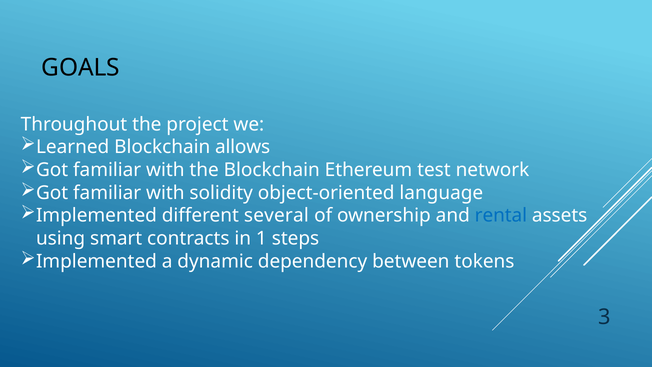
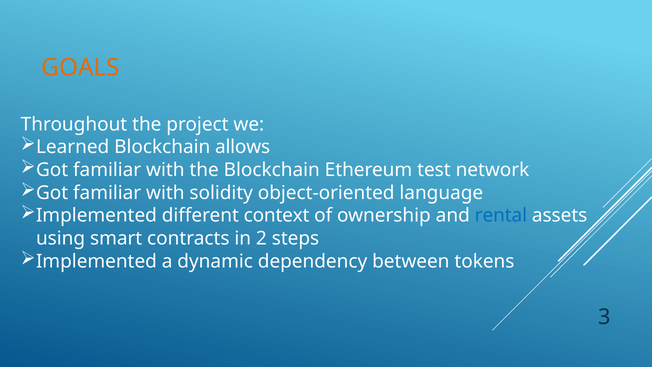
GOALS colour: black -> orange
several: several -> context
1: 1 -> 2
